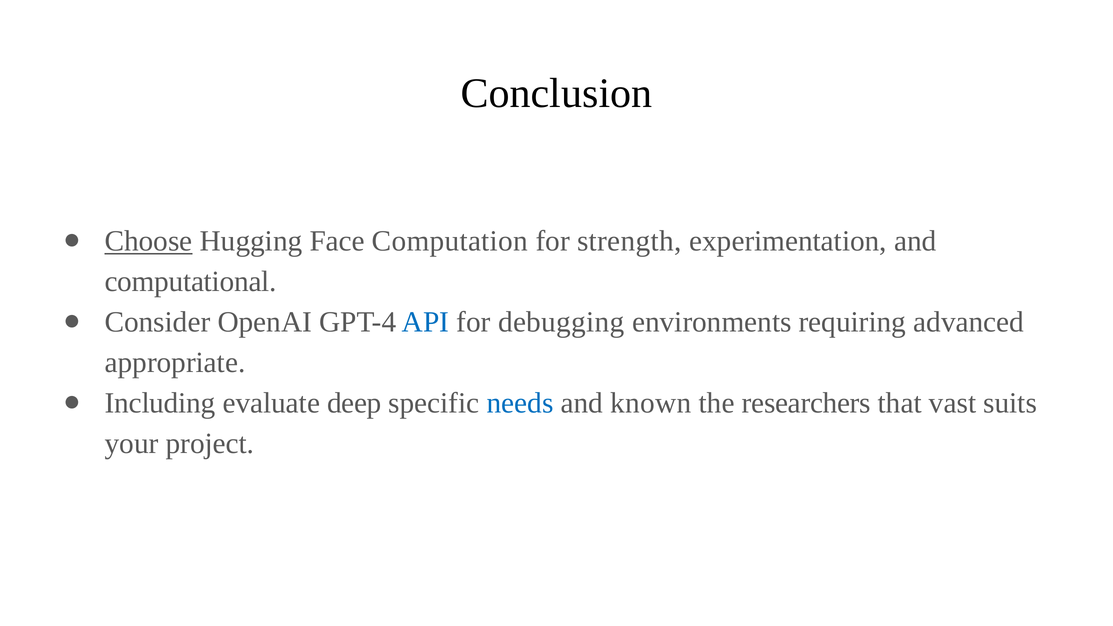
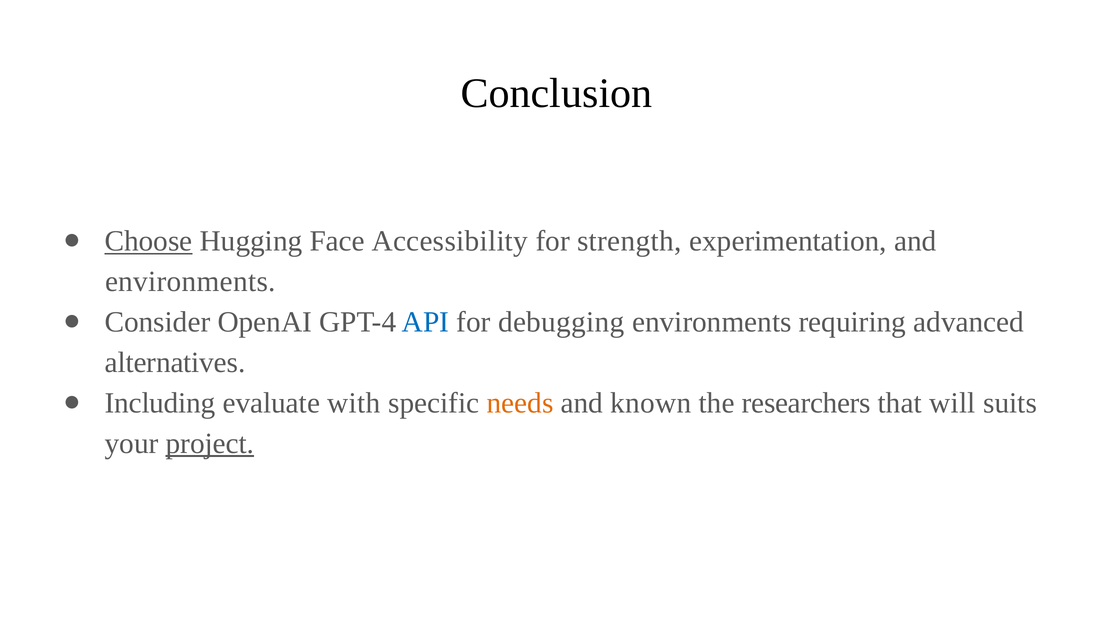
Computation: Computation -> Accessibility
computational at (191, 282): computational -> environments
appropriate: appropriate -> alternatives
deep: deep -> with
needs colour: blue -> orange
vast: vast -> will
project underline: none -> present
